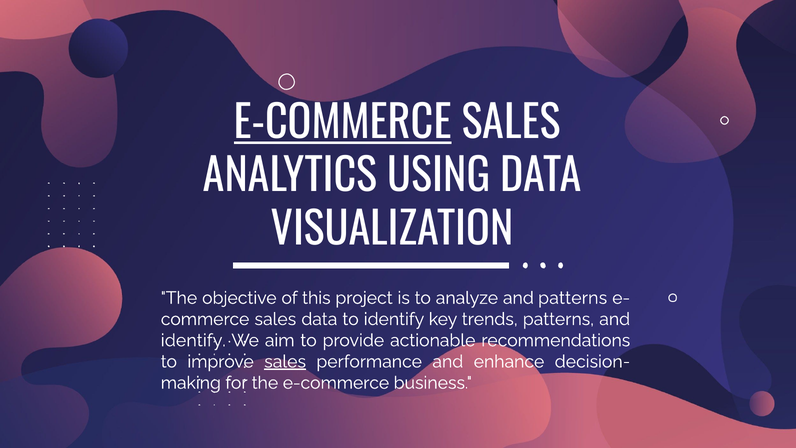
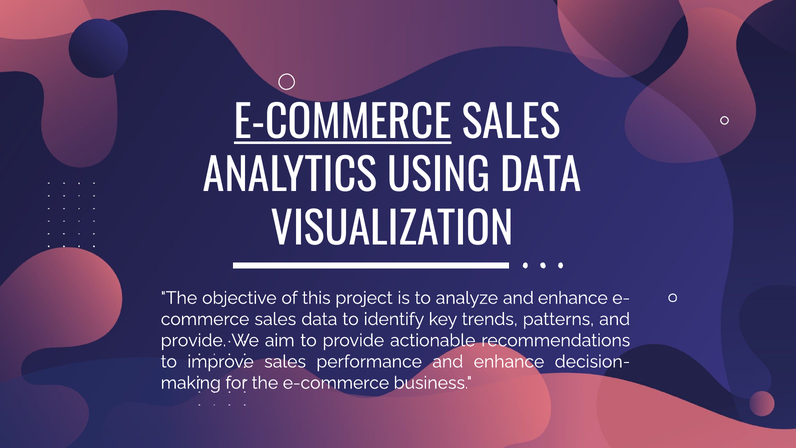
analyze and patterns: patterns -> enhance
identify at (193, 340): identify -> provide
sales at (285, 361) underline: present -> none
